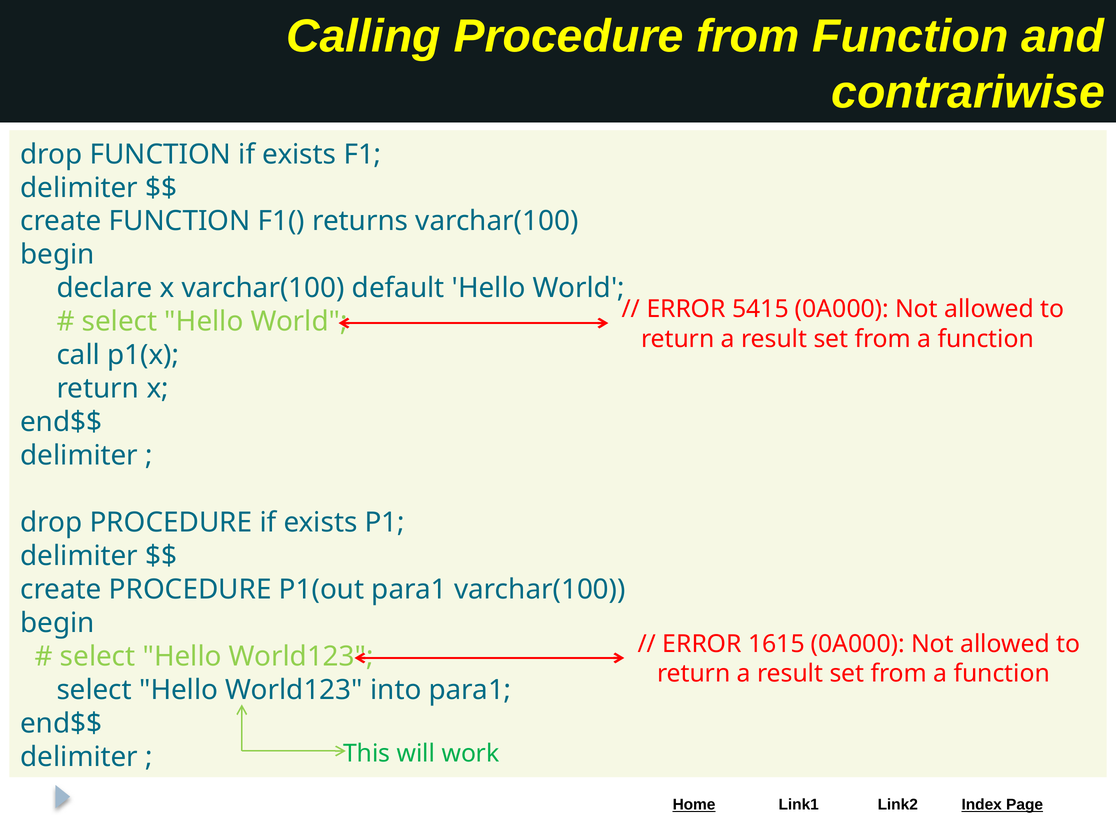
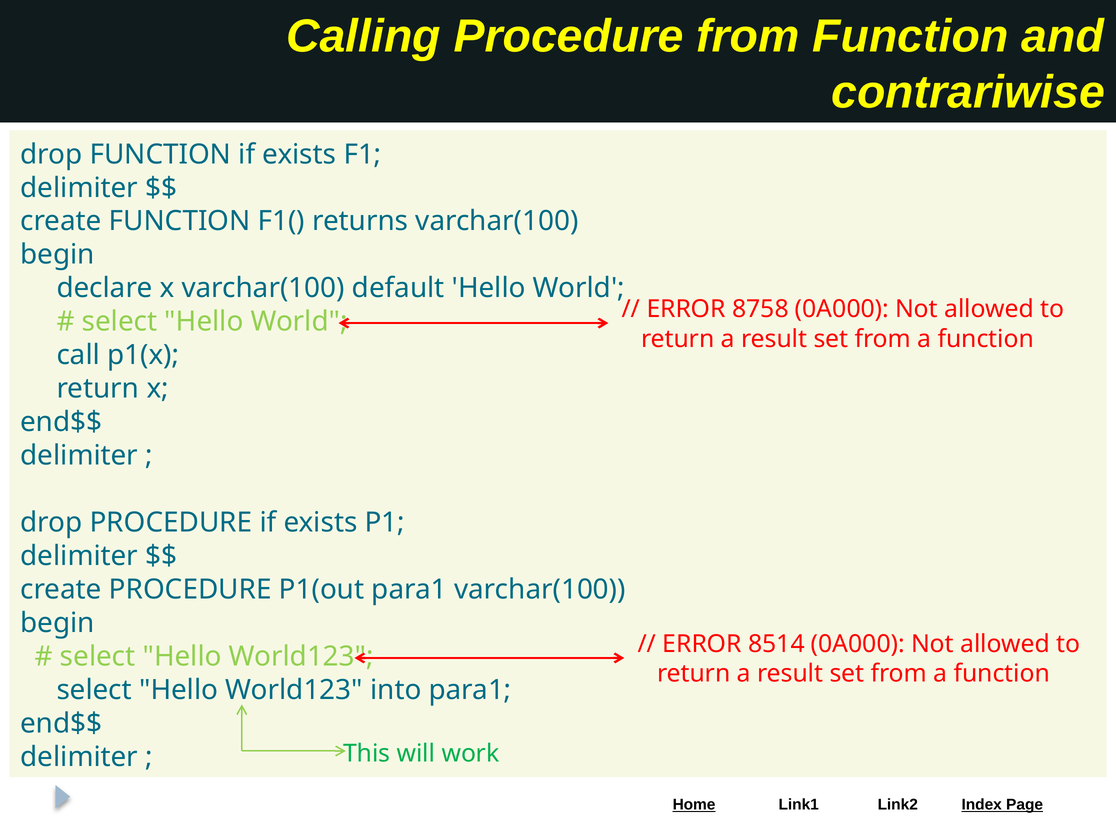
5415: 5415 -> 8758
1615: 1615 -> 8514
